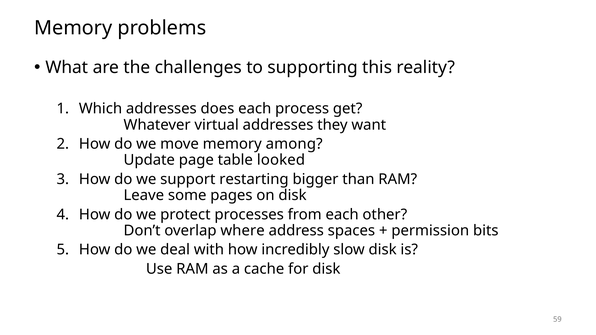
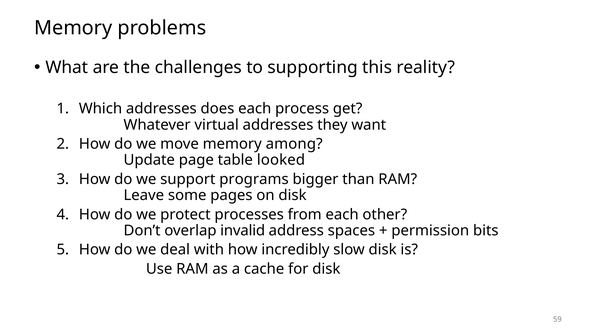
restarting: restarting -> programs
where: where -> invalid
